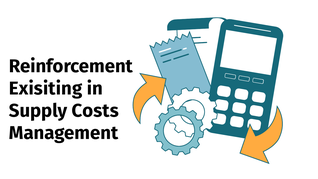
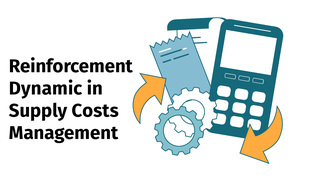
Exisiting: Exisiting -> Dynamic
